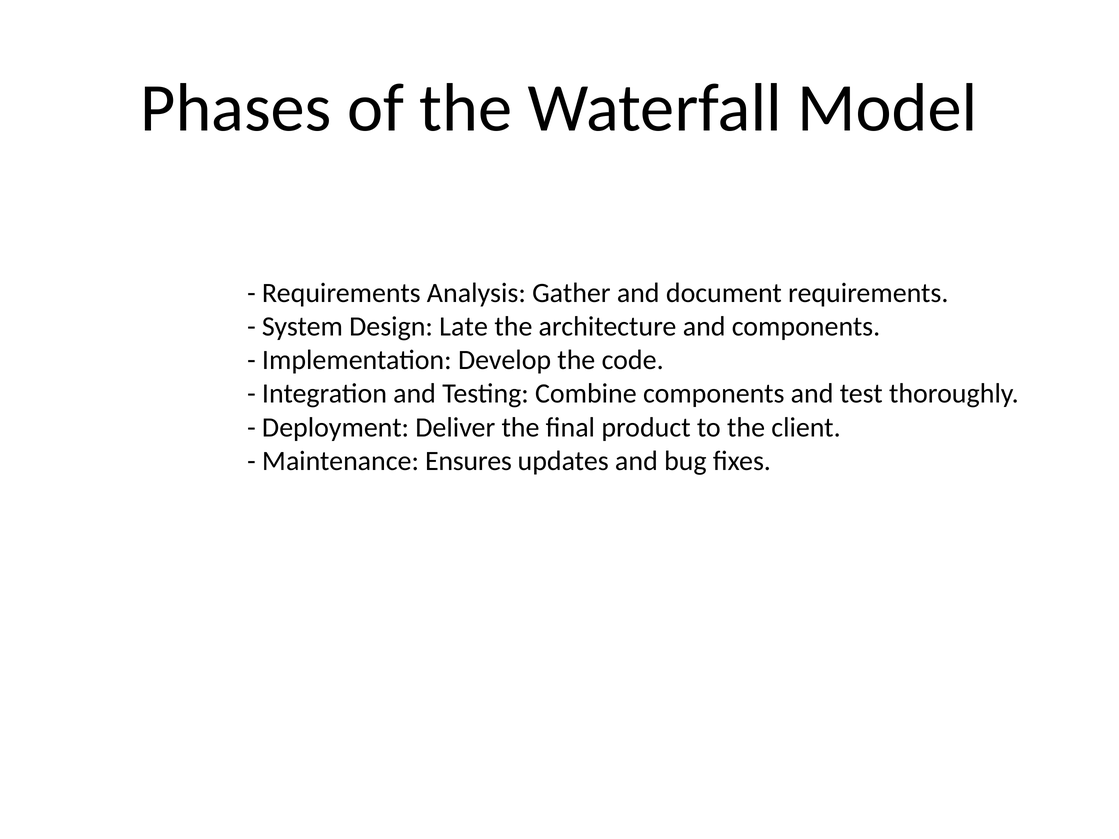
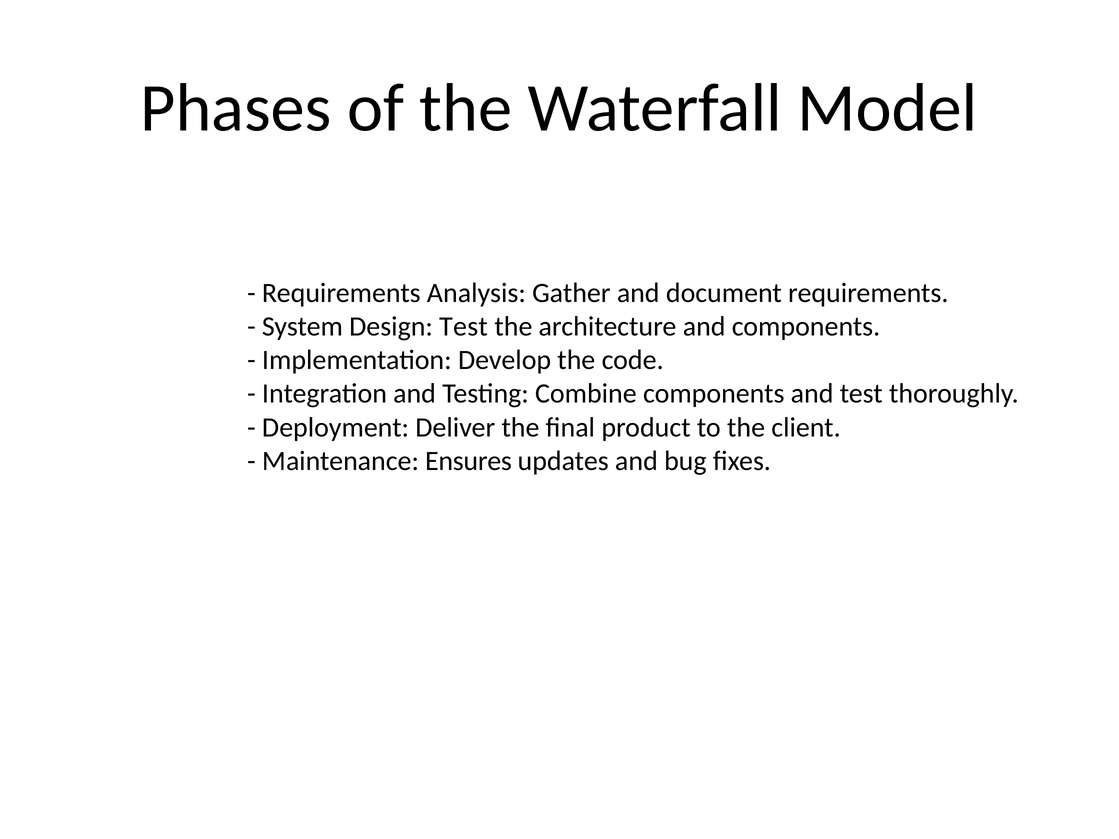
Design Late: Late -> Test
